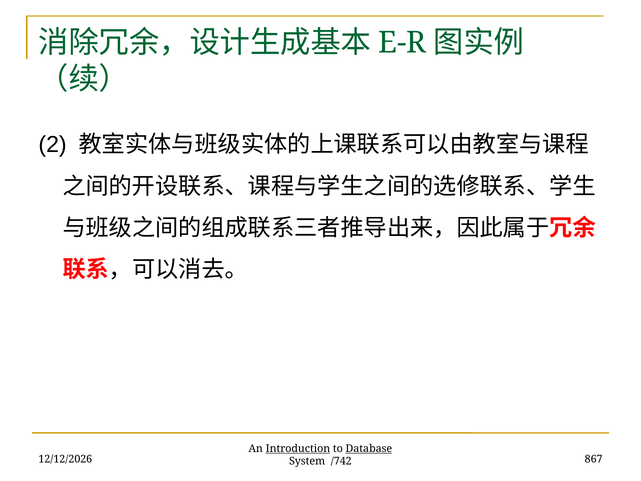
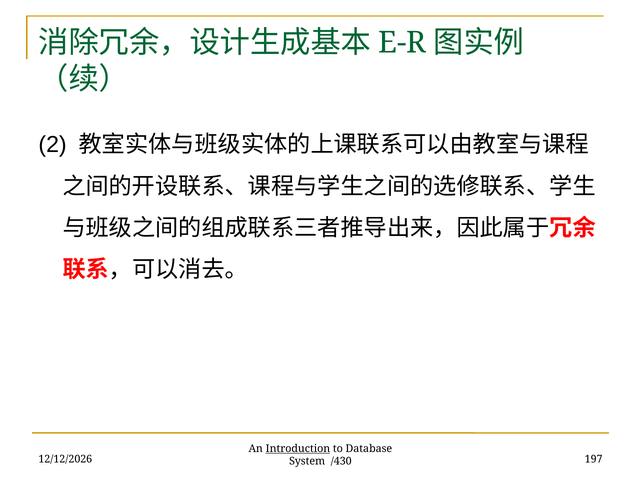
Database underline: present -> none
867: 867 -> 197
/742: /742 -> /430
